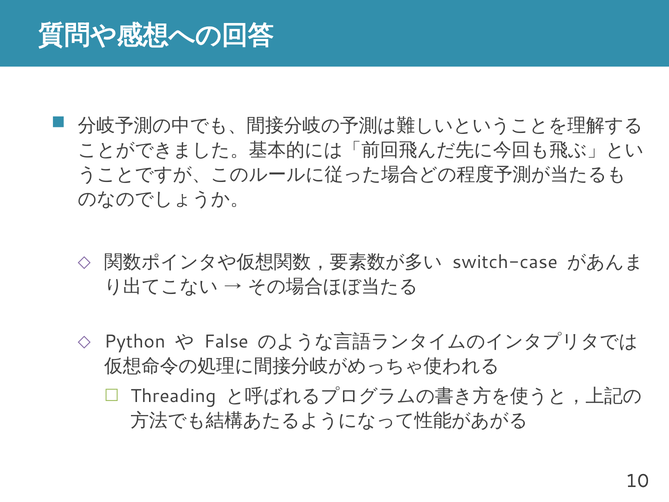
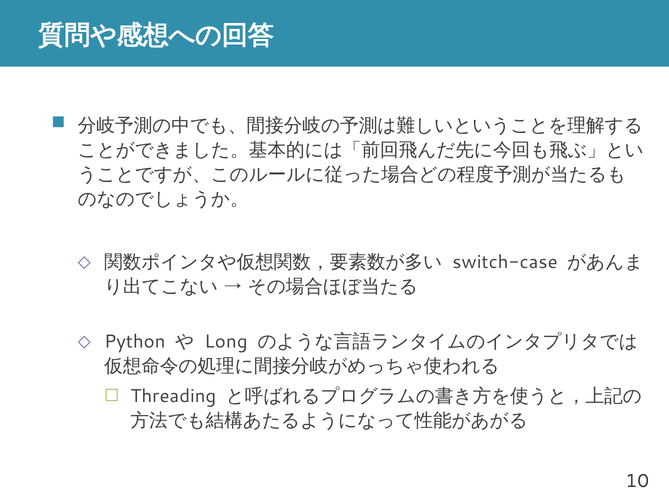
False: False -> Long
